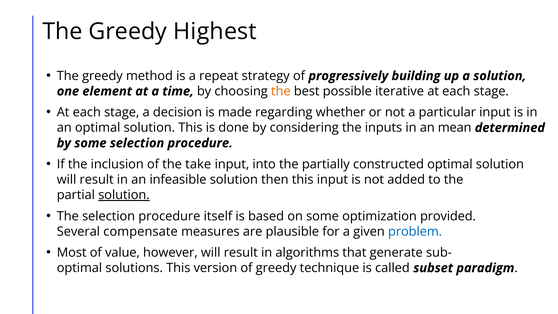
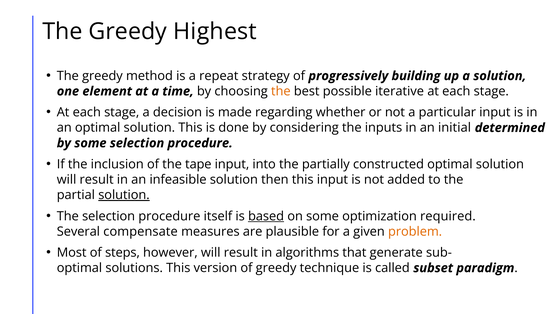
mean: mean -> initial
take: take -> tape
based underline: none -> present
provided: provided -> required
problem colour: blue -> orange
value: value -> steps
